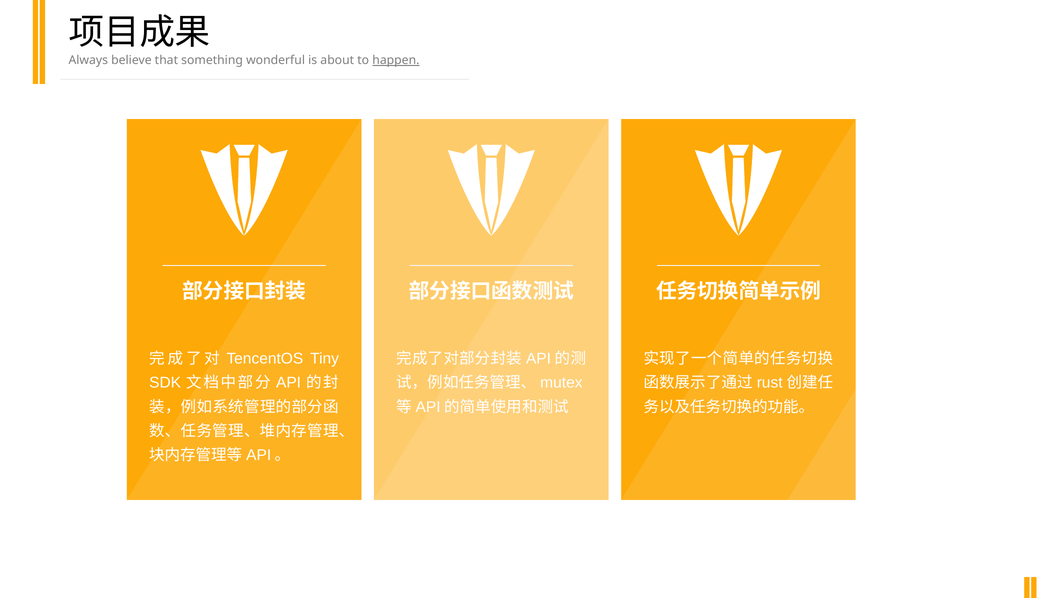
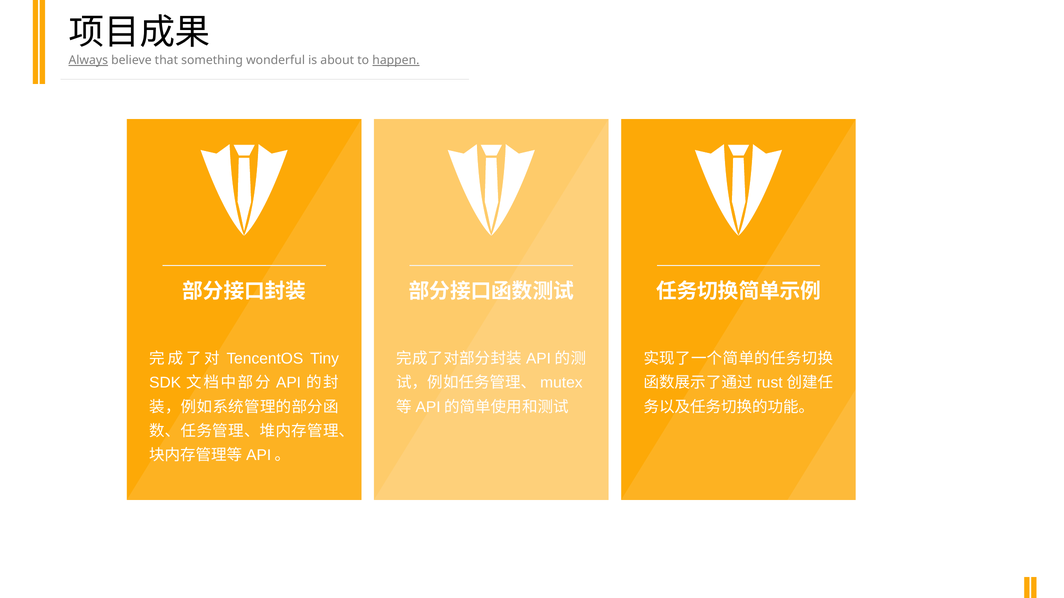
Always underline: none -> present
